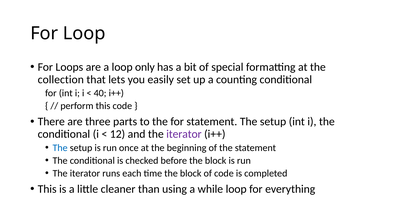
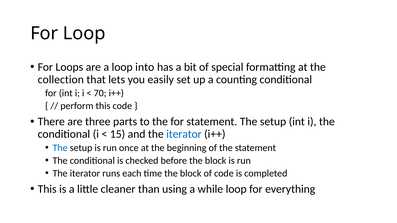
only: only -> into
40: 40 -> 70
12: 12 -> 15
iterator at (184, 134) colour: purple -> blue
